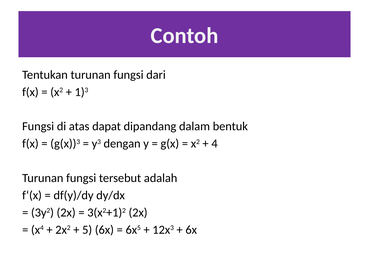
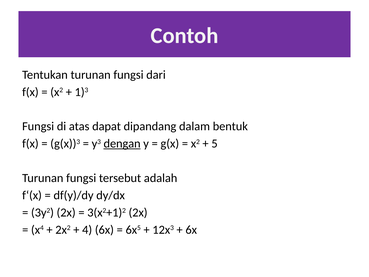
dengan underline: none -> present
4: 4 -> 5
5: 5 -> 4
